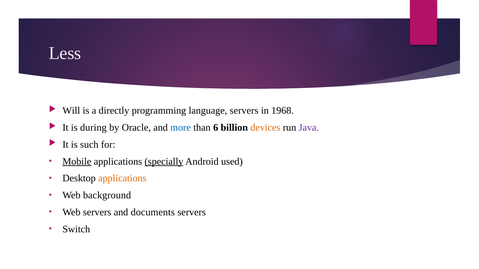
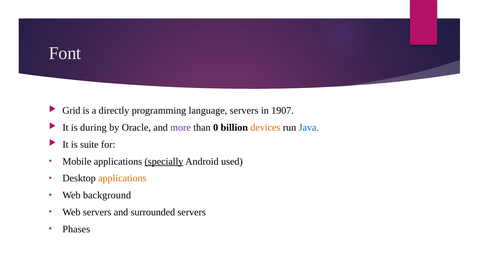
Less: Less -> Font
Will: Will -> Grid
1968: 1968 -> 1907
more colour: blue -> purple
6: 6 -> 0
Java colour: purple -> blue
such: such -> suite
Mobile underline: present -> none
documents: documents -> surrounded
Switch: Switch -> Phases
